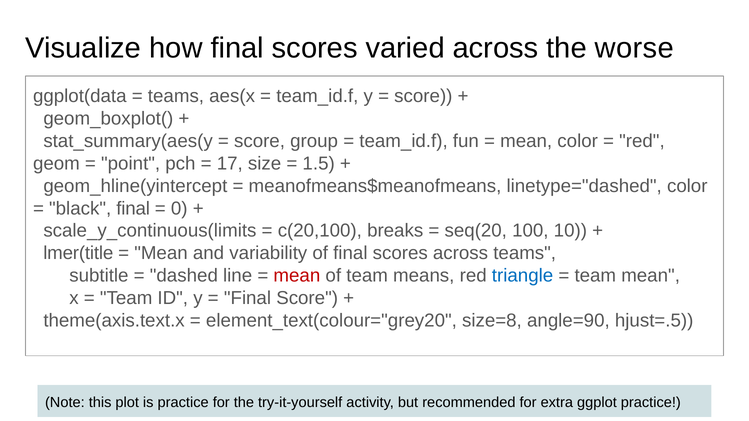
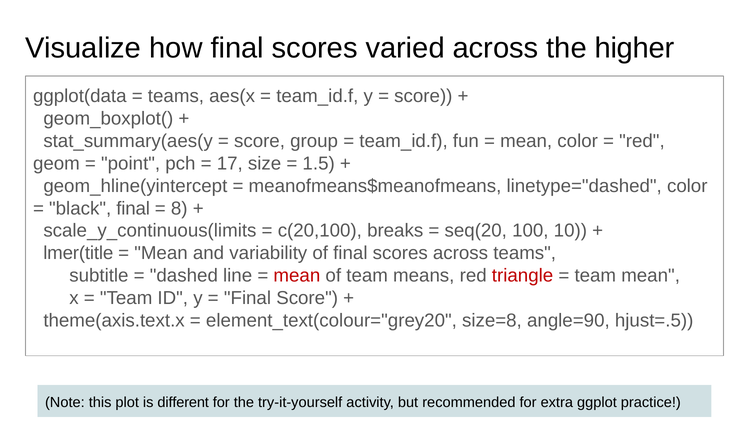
worse: worse -> higher
0: 0 -> 8
triangle colour: blue -> red
is practice: practice -> different
